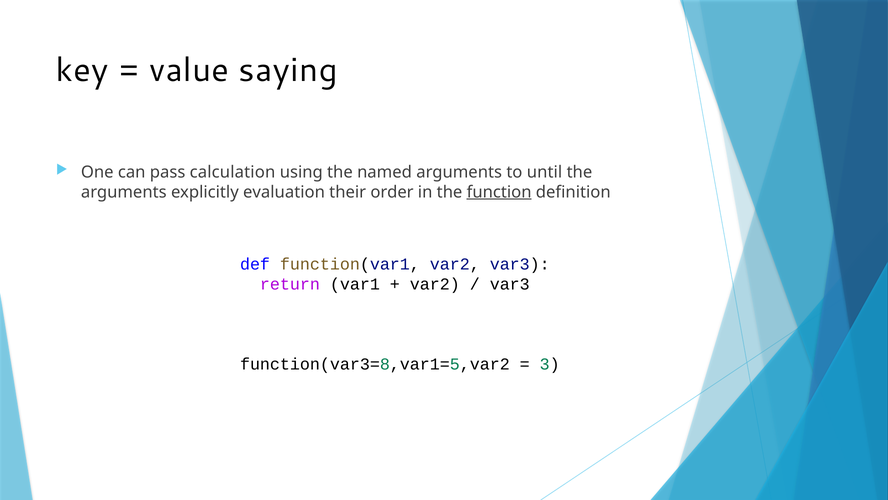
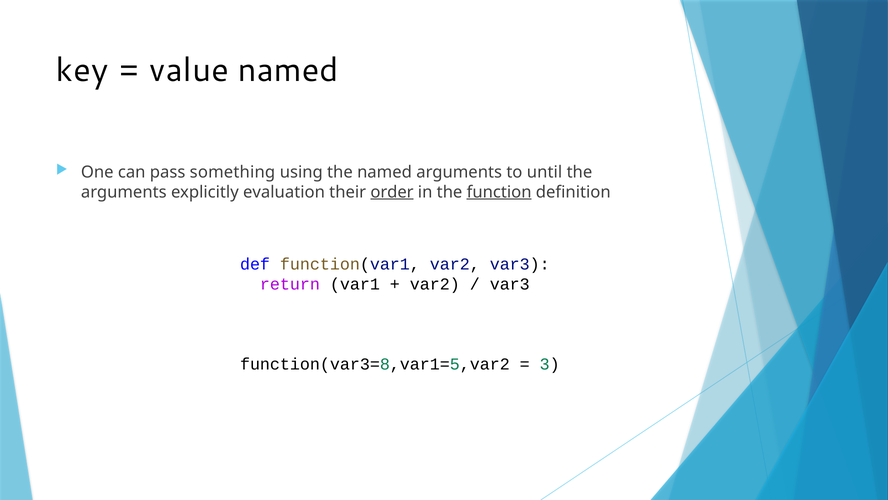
value saying: saying -> named
calculation: calculation -> something
order underline: none -> present
